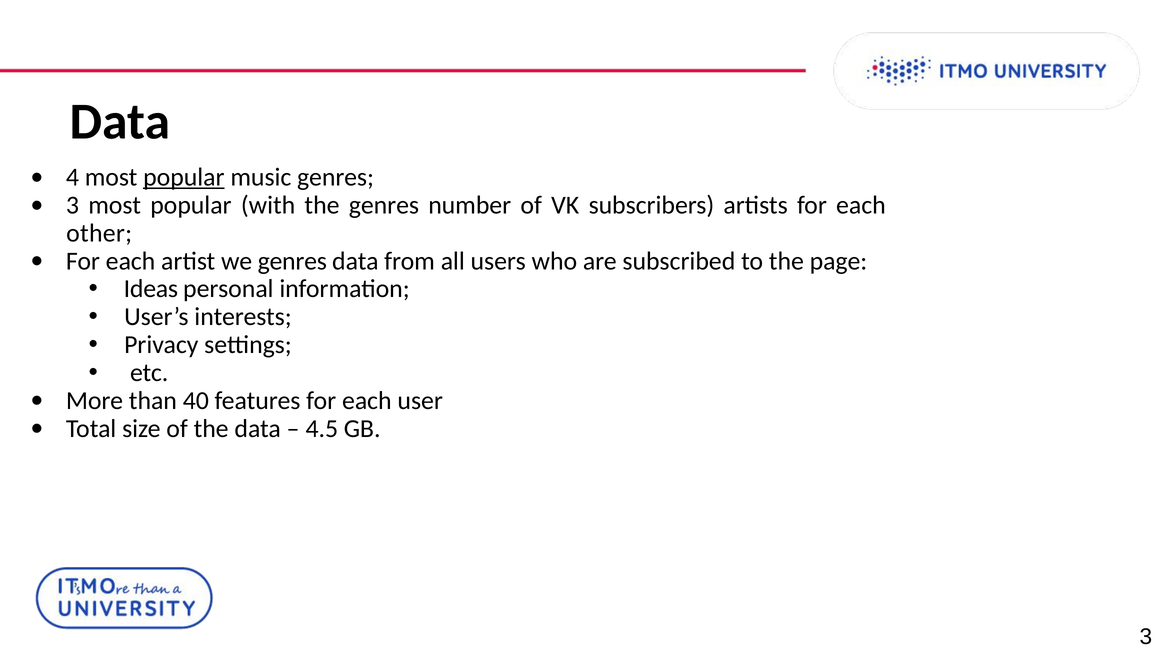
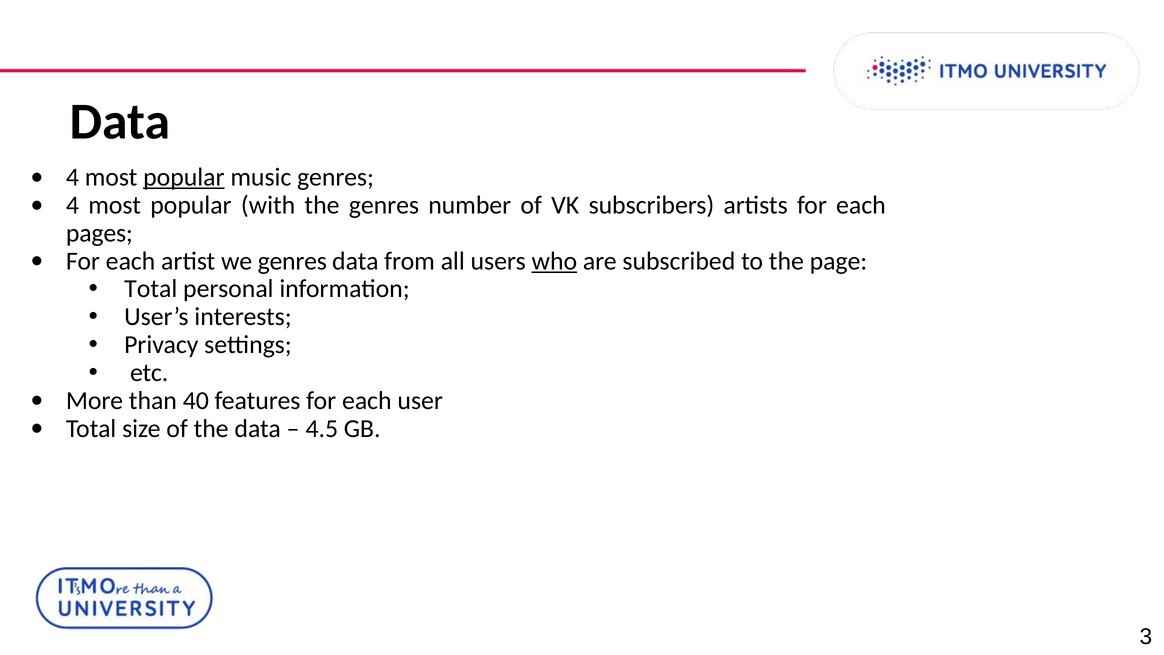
3 at (73, 205): 3 -> 4
other: other -> pages
who underline: none -> present
Ideas at (151, 289): Ideas -> Total
